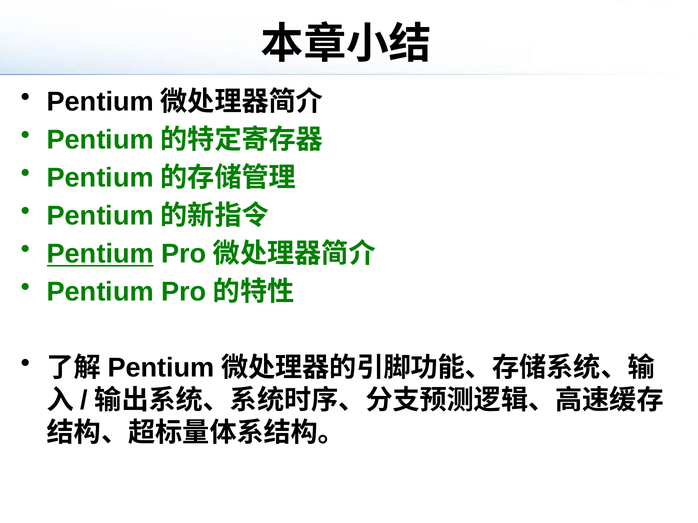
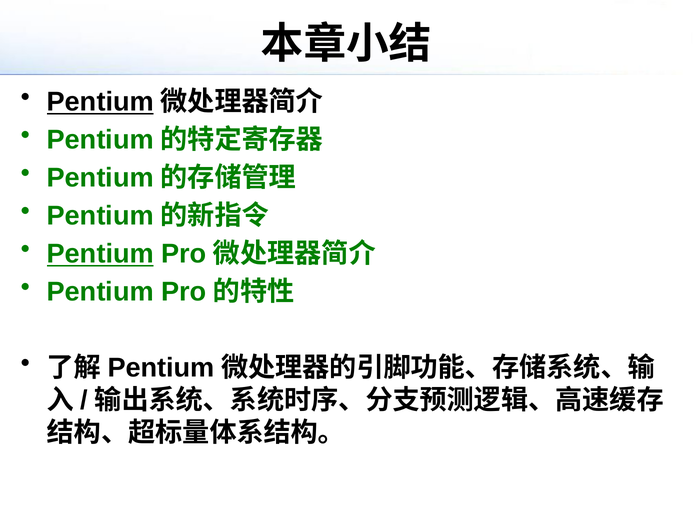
Pentium at (100, 102) underline: none -> present
